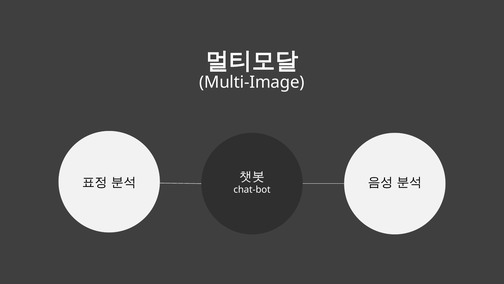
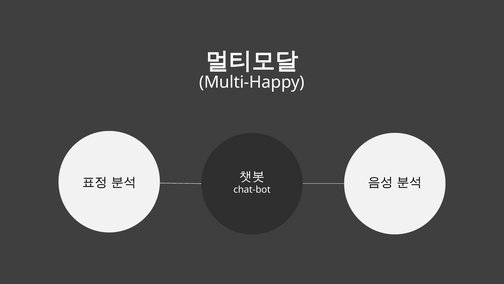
Multi-Image: Multi-Image -> Multi-Happy
